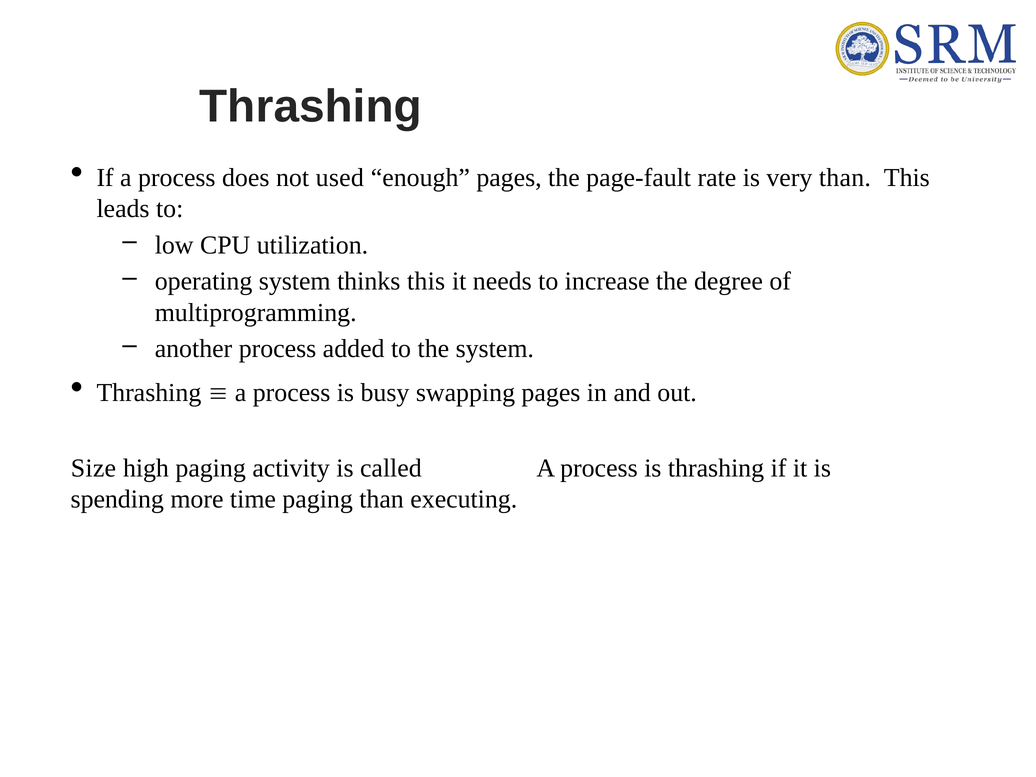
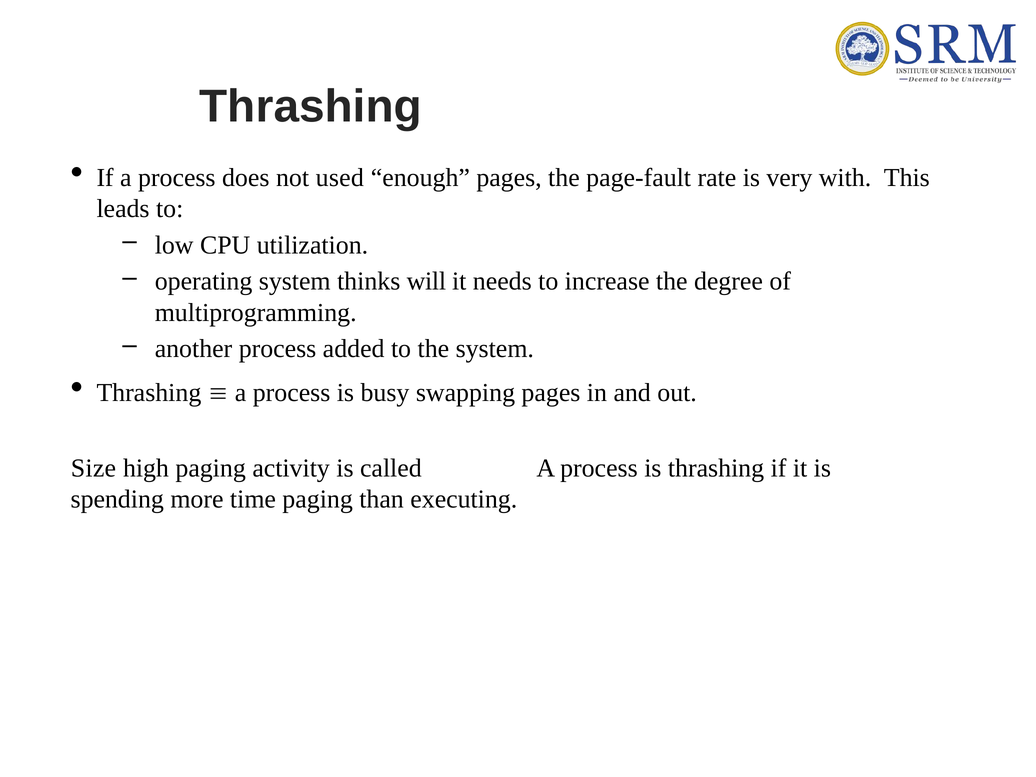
very than: than -> with
thinks this: this -> will
